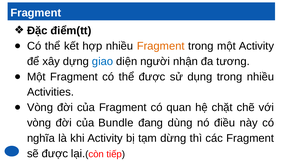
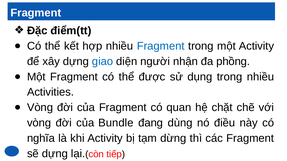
Fragment at (161, 46) colour: orange -> blue
tương: tương -> phồng
sẽ được: được -> dựng
